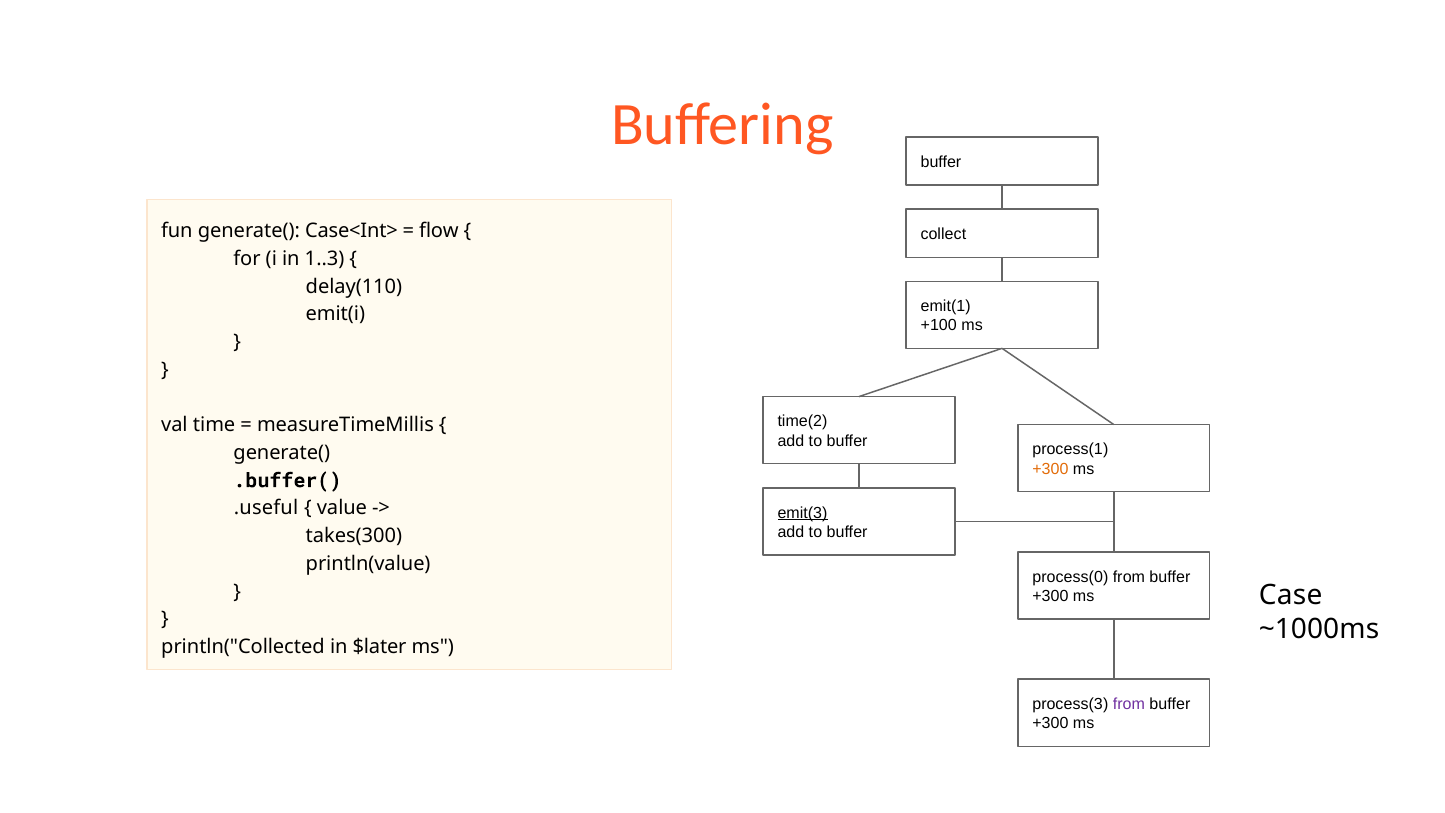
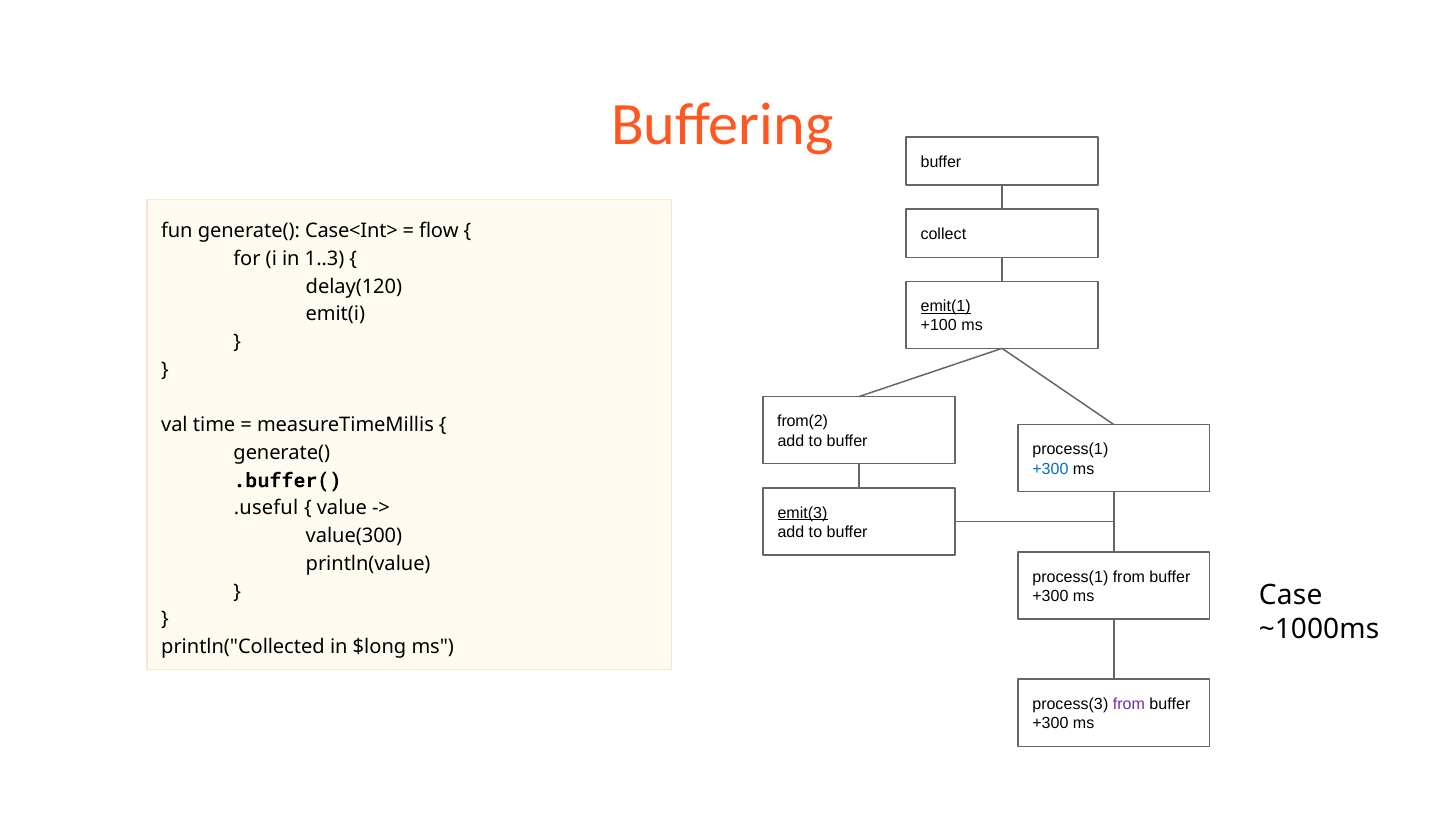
delay(110: delay(110 -> delay(120
emit(1 underline: none -> present
time(2: time(2 -> from(2
+300 at (1050, 469) colour: orange -> blue
takes(300: takes(300 -> value(300
process(0 at (1070, 577): process(0 -> process(1
$later: $later -> $long
